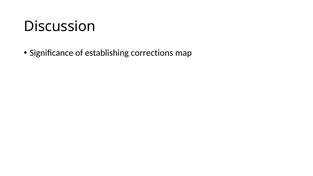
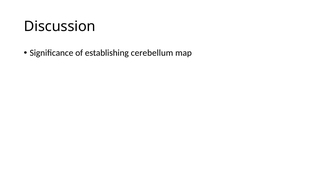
corrections: corrections -> cerebellum
